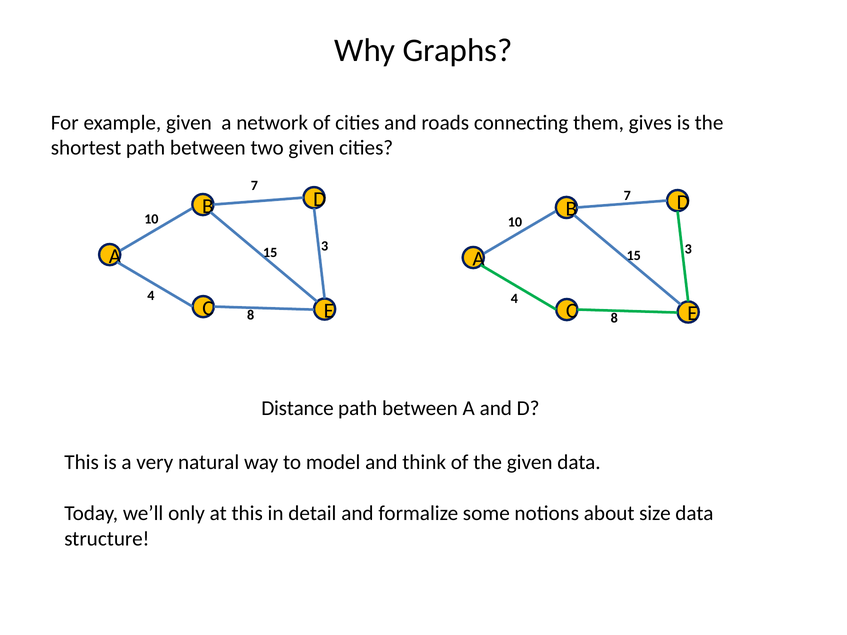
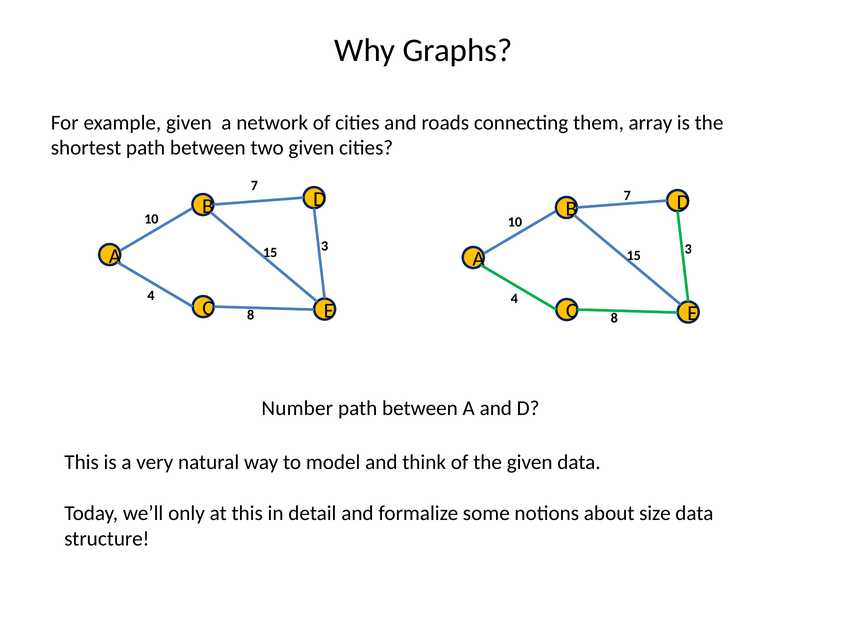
gives: gives -> array
Distance: Distance -> Number
